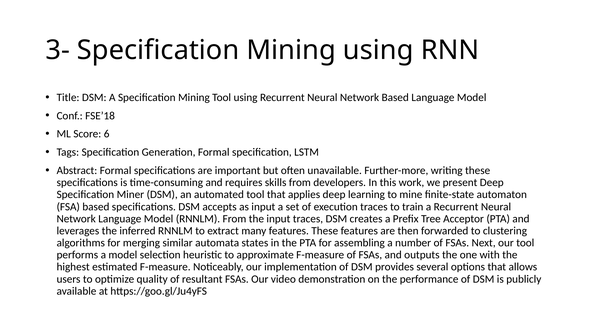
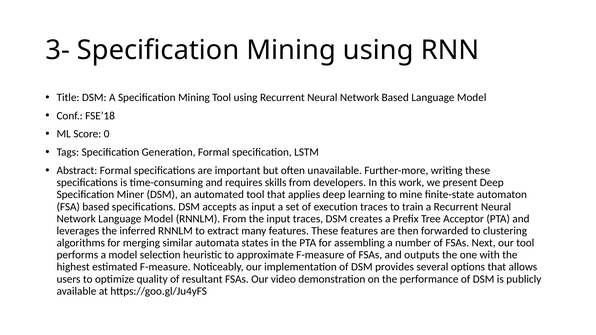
6: 6 -> 0
